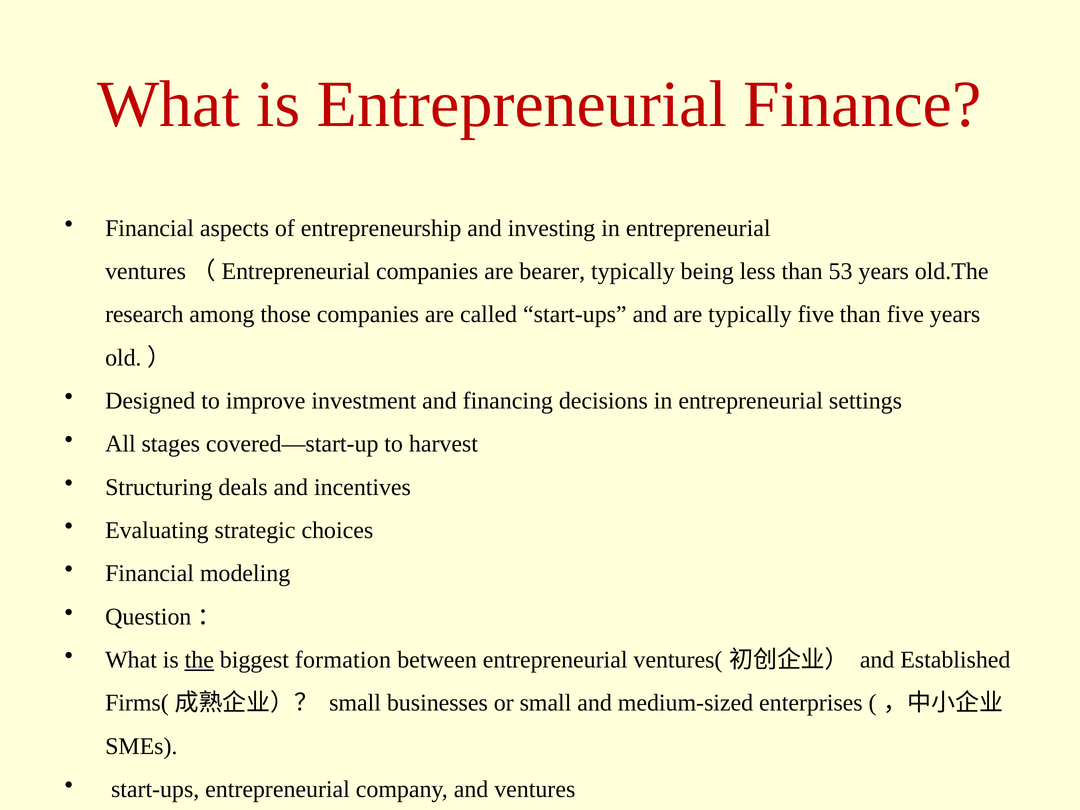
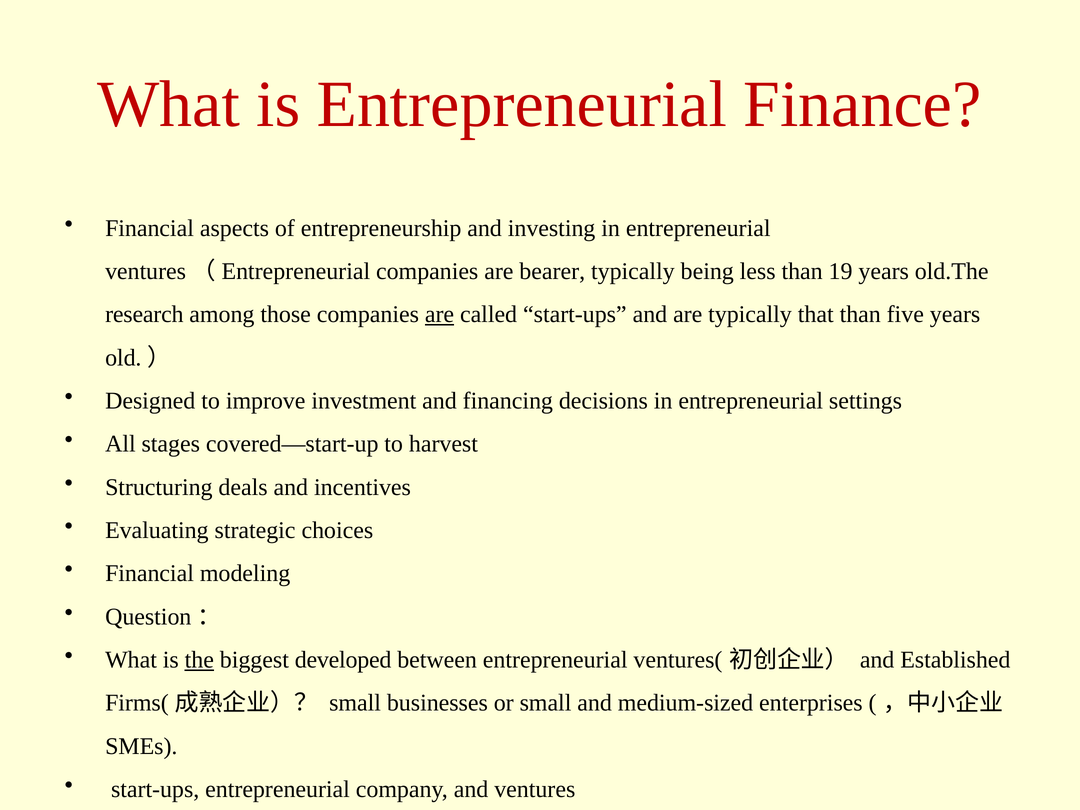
53: 53 -> 19
are at (440, 315) underline: none -> present
typically five: five -> that
formation: formation -> developed
